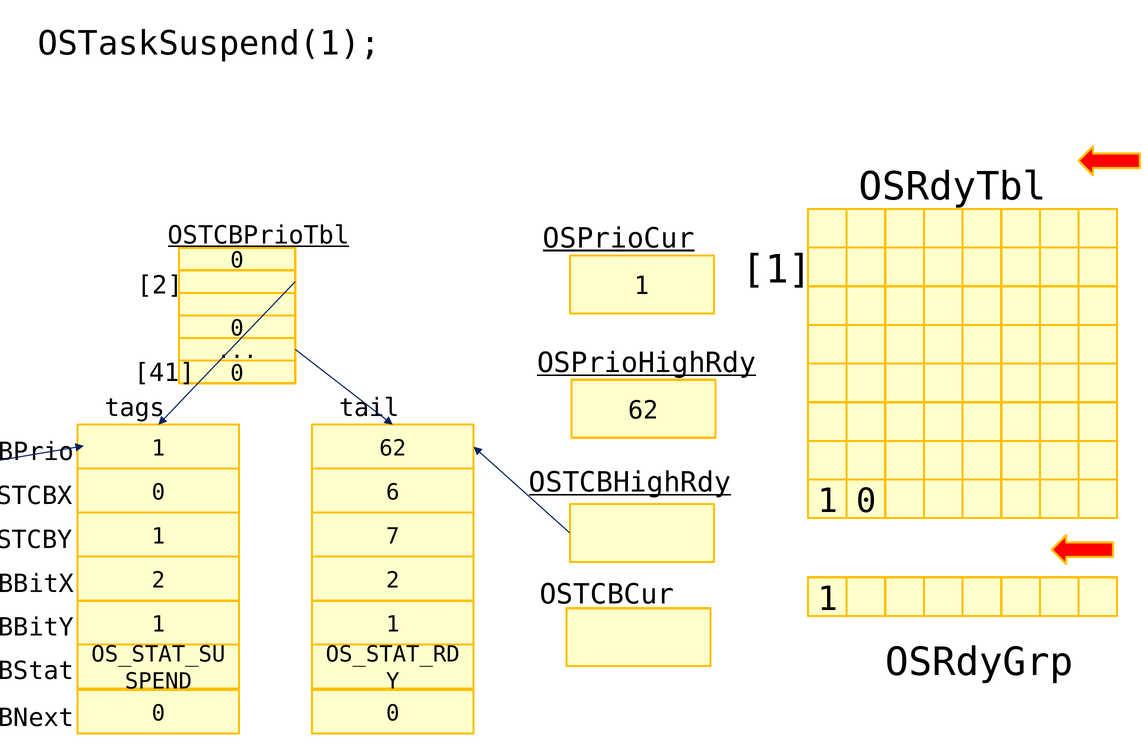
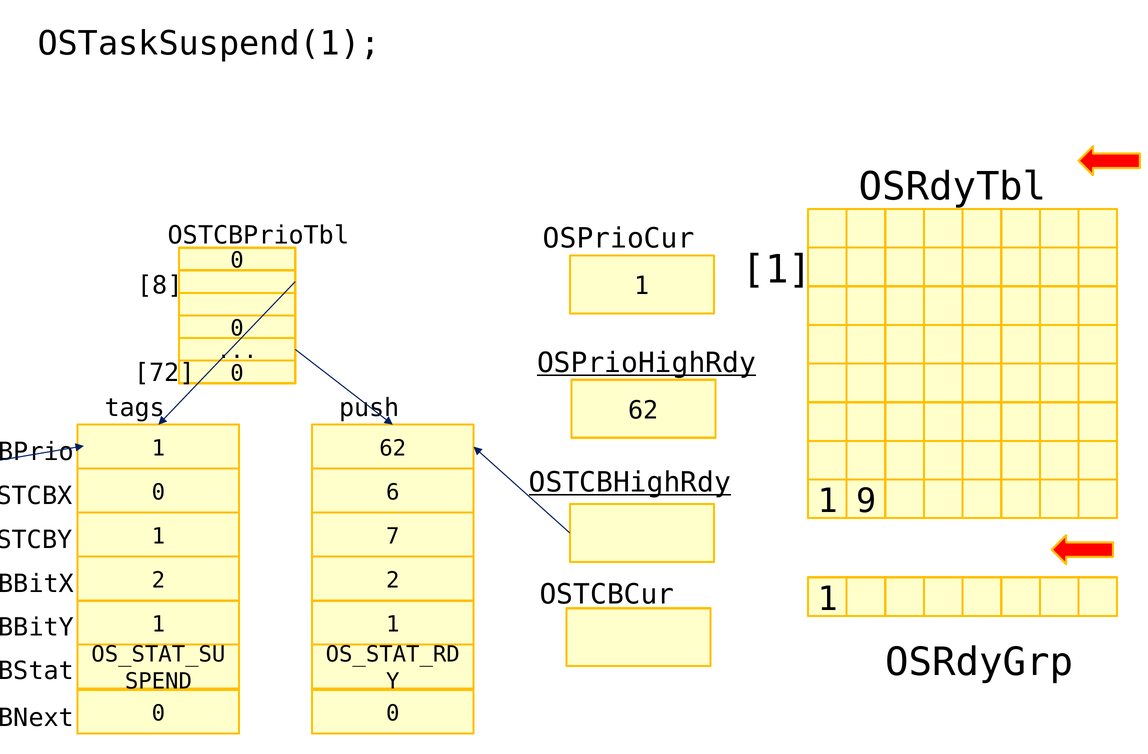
OSTCBPrioTbl underline: present -> none
OSPrioCur underline: present -> none
2 at (160, 286): 2 -> 8
41: 41 -> 72
tail: tail -> push
0 at (867, 501): 0 -> 9
